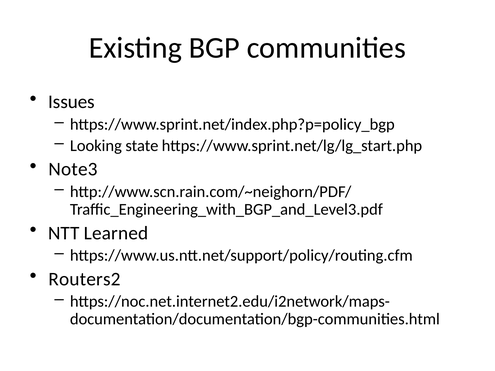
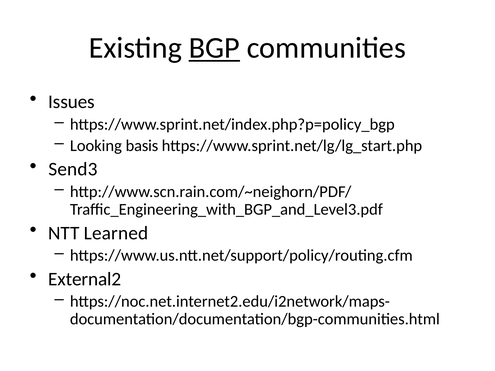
BGP underline: none -> present
state: state -> basis
Note3: Note3 -> Send3
Routers2: Routers2 -> External2
